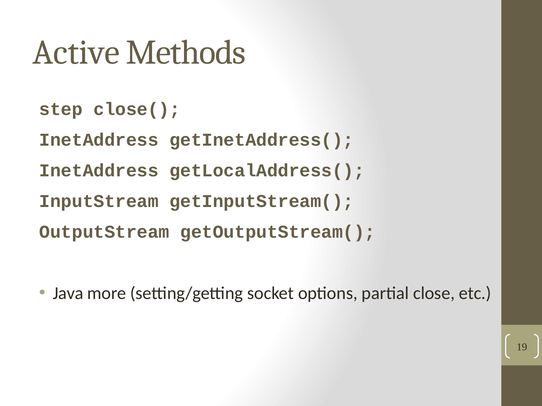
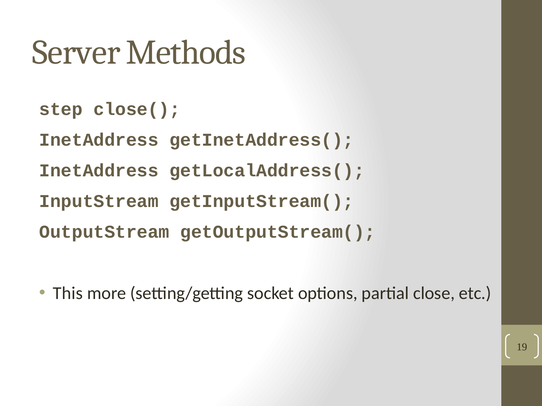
Active: Active -> Server
Java: Java -> This
